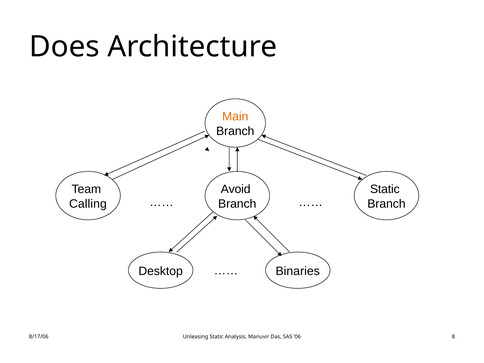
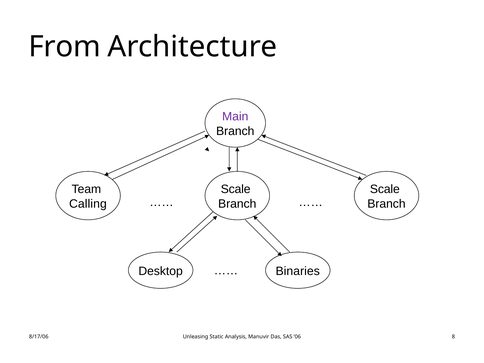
Does: Does -> From
Main colour: orange -> purple
Avoid at (236, 189): Avoid -> Scale
Static at (385, 189): Static -> Scale
